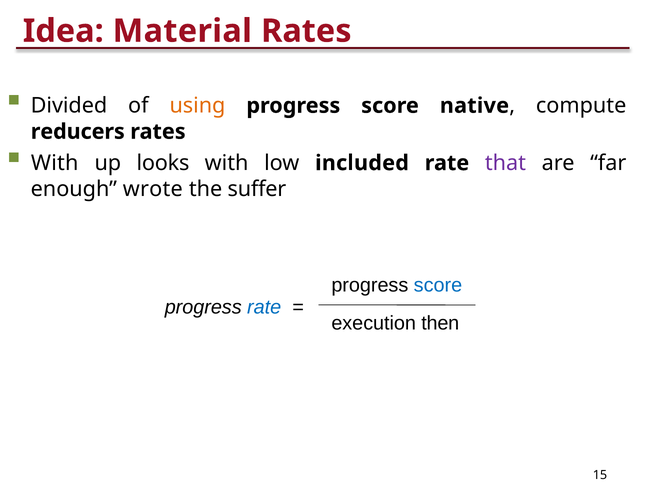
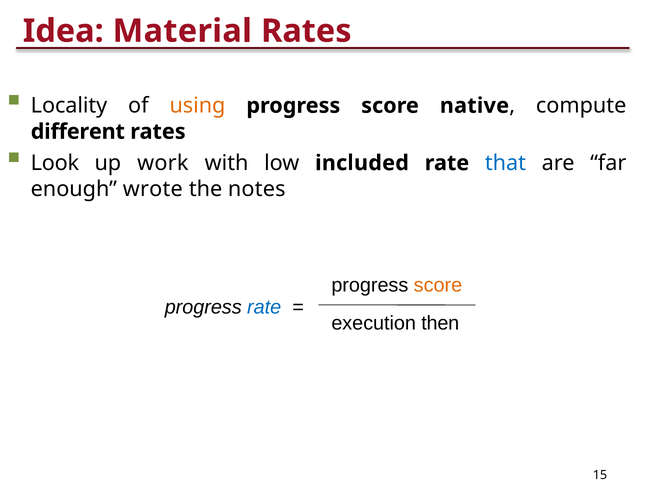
Divided: Divided -> Locality
reducers: reducers -> different
With at (55, 163): With -> Look
looks: looks -> work
that colour: purple -> blue
suffer: suffer -> notes
score at (438, 285) colour: blue -> orange
